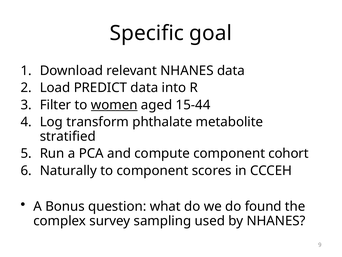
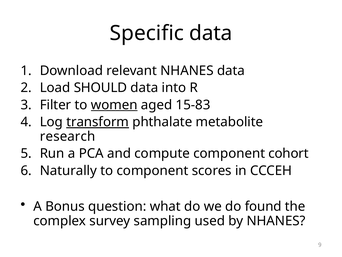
Specific goal: goal -> data
PREDICT: PREDICT -> SHOULD
15-44: 15-44 -> 15-83
transform underline: none -> present
stratified: stratified -> research
